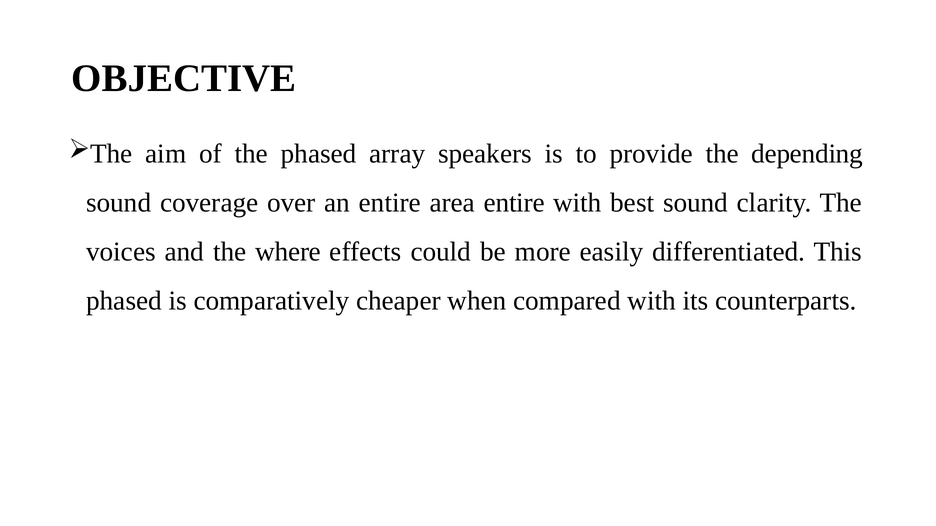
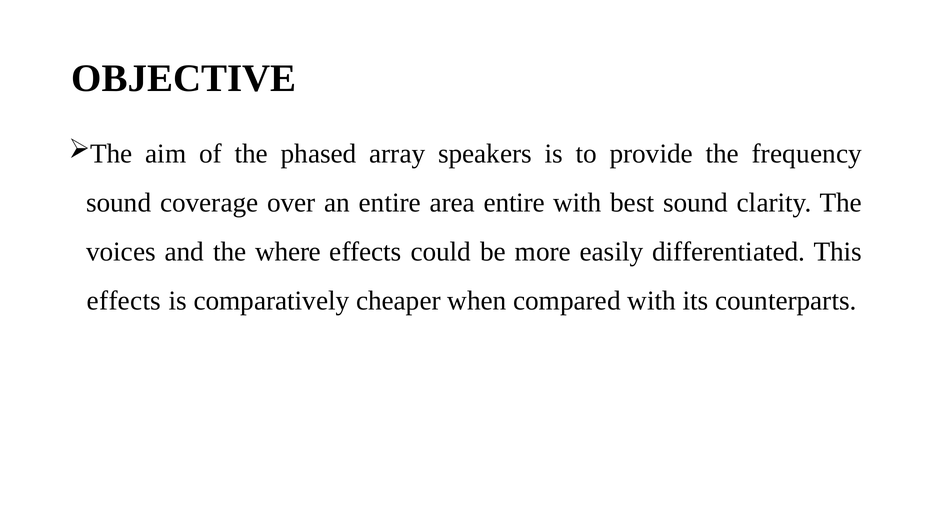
depending: depending -> frequency
phased at (124, 301): phased -> effects
